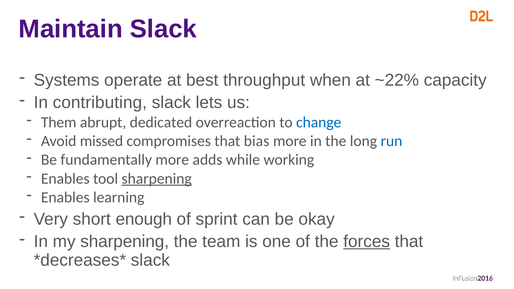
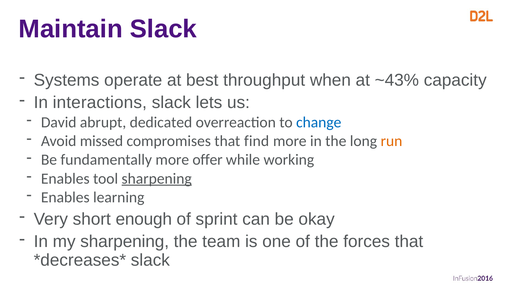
~22%: ~22% -> ~43%
contributing: contributing -> interactions
Them: Them -> David
bias: bias -> find
run colour: blue -> orange
adds: adds -> offer
forces underline: present -> none
